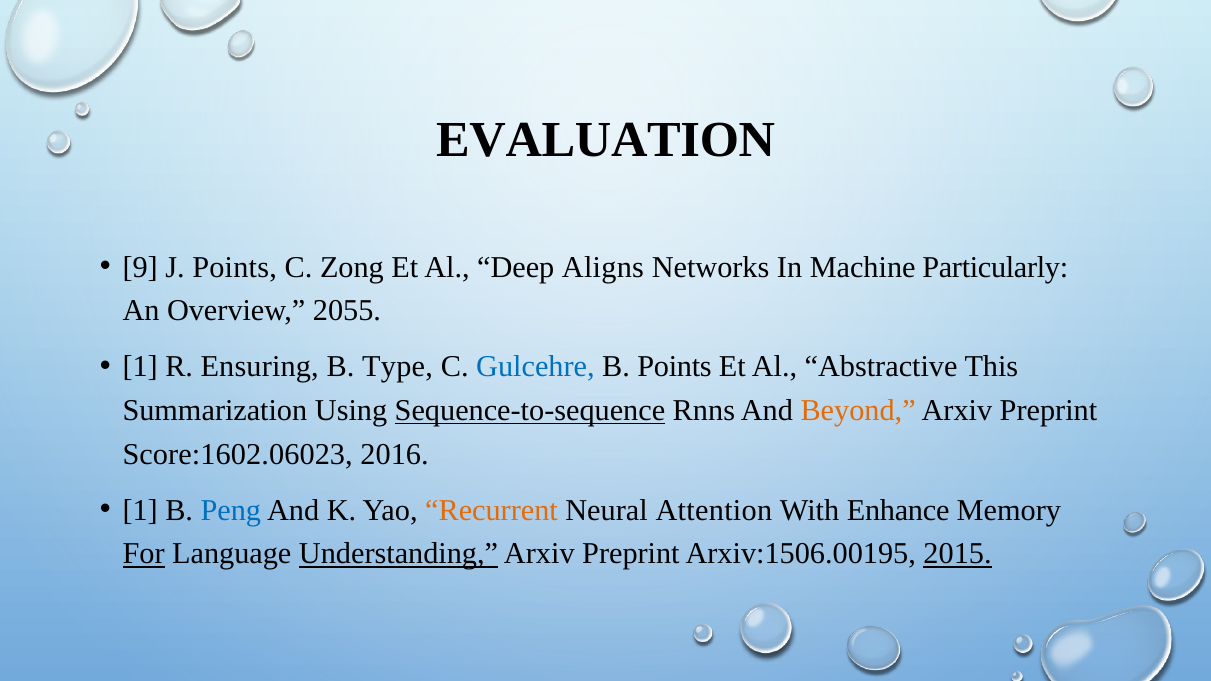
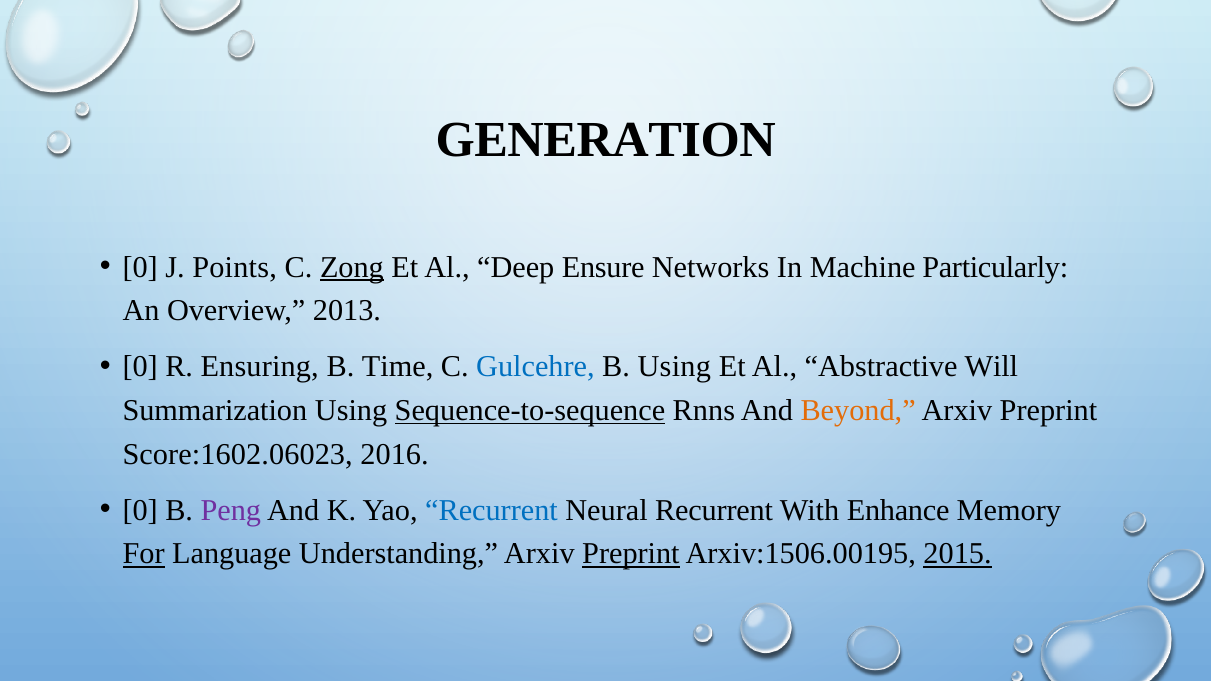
EVALUATION: EVALUATION -> GENERATION
9 at (140, 267): 9 -> 0
Zong underline: none -> present
Aligns: Aligns -> Ensure
2055: 2055 -> 2013
1 at (140, 367): 1 -> 0
Type: Type -> Time
B Points: Points -> Using
This: This -> Will
1 at (140, 510): 1 -> 0
Peng colour: blue -> purple
Recurrent at (491, 510) colour: orange -> blue
Neural Attention: Attention -> Recurrent
Understanding underline: present -> none
Preprint at (631, 554) underline: none -> present
